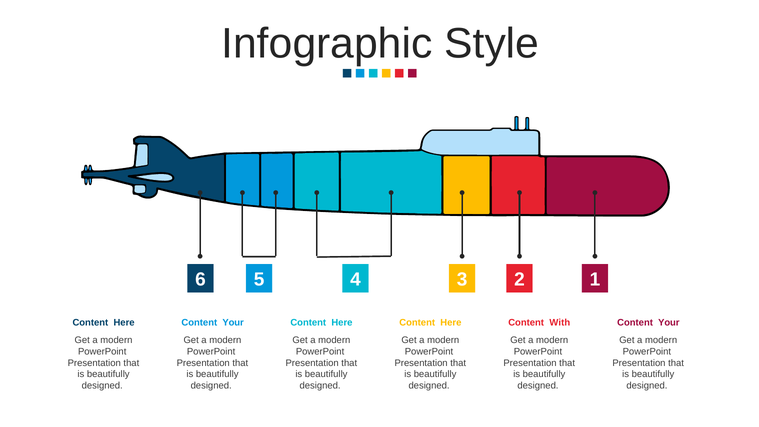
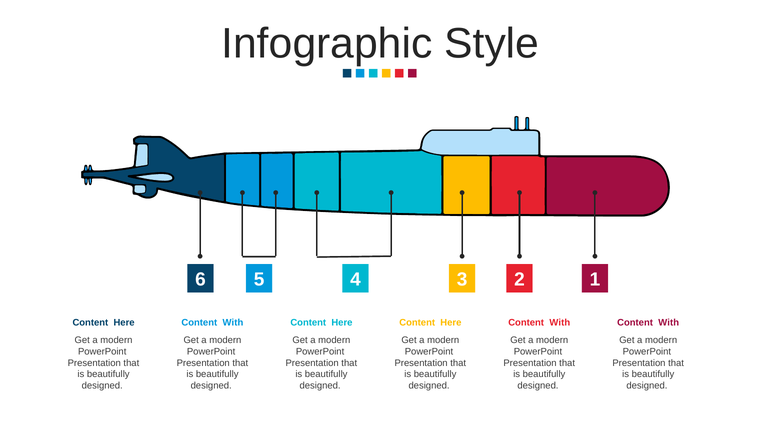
Your at (233, 323): Your -> With
Your at (669, 323): Your -> With
